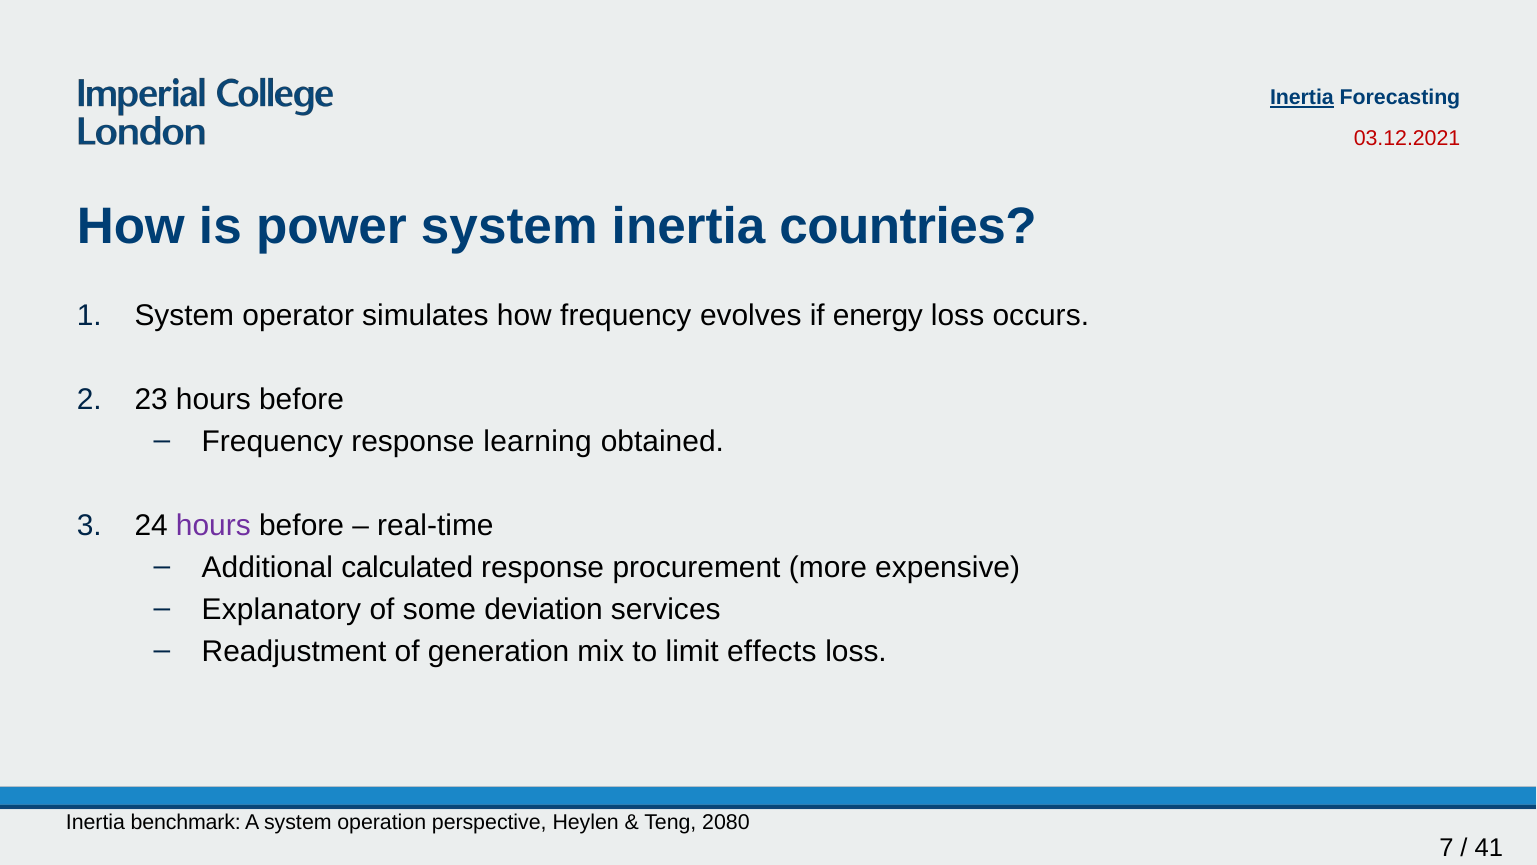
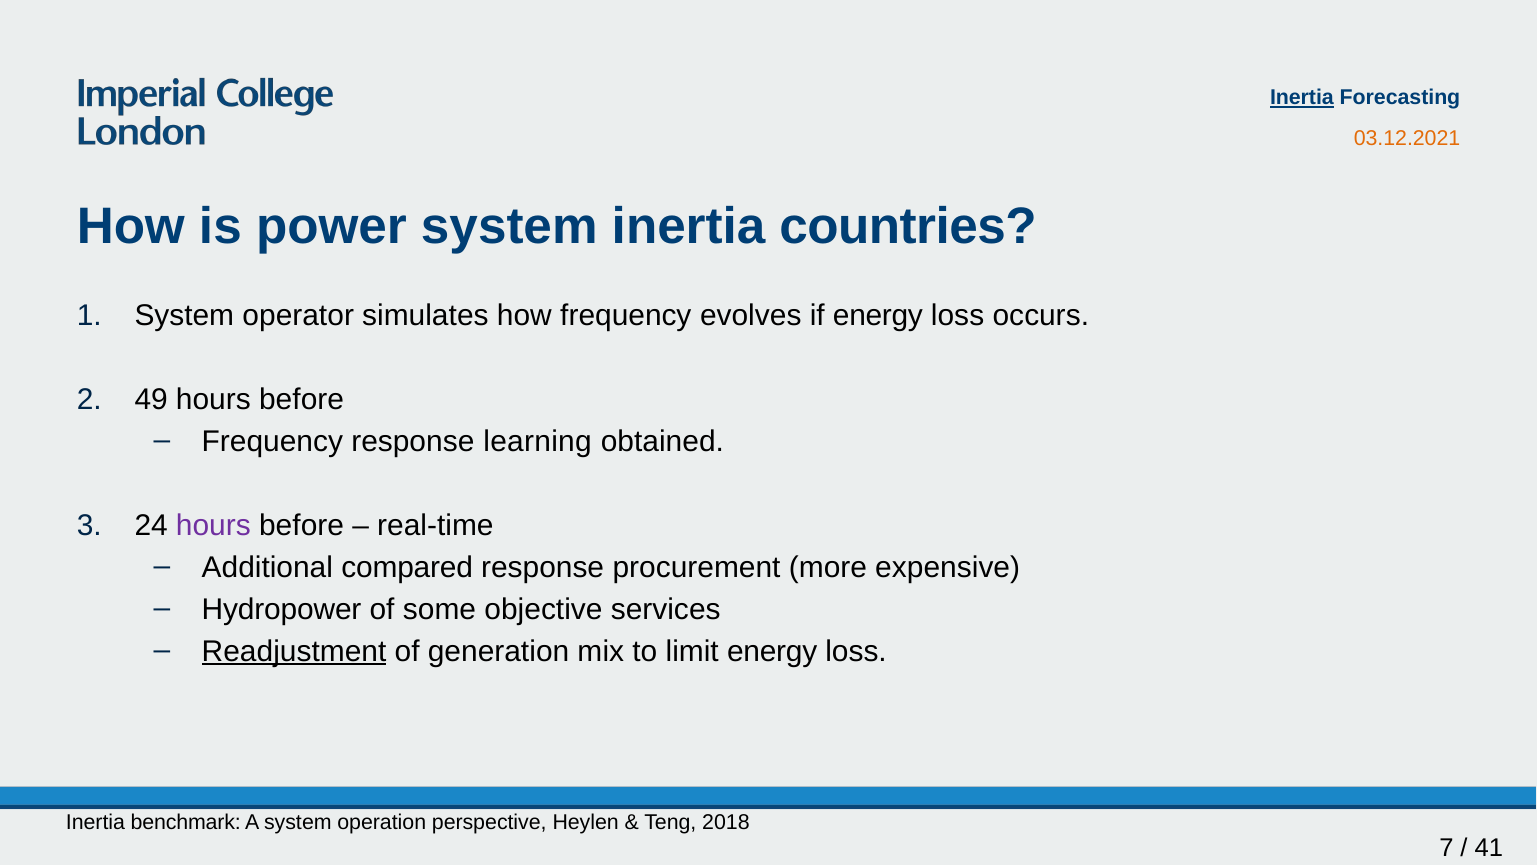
03.12.2021 colour: red -> orange
23: 23 -> 49
calculated: calculated -> compared
Explanatory: Explanatory -> Hydropower
deviation: deviation -> objective
Readjustment underline: none -> present
limit effects: effects -> energy
2080: 2080 -> 2018
